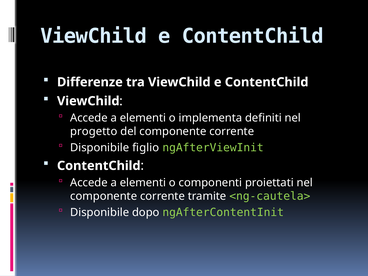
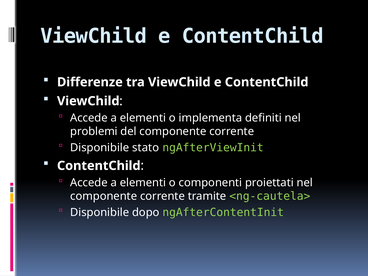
progetto: progetto -> problemi
figlio: figlio -> stato
